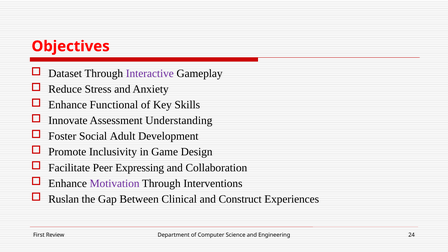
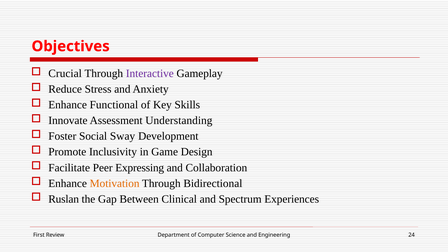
Dataset: Dataset -> Crucial
Adult: Adult -> Sway
Motivation colour: purple -> orange
Interventions: Interventions -> Bidirectional
Construct: Construct -> Spectrum
